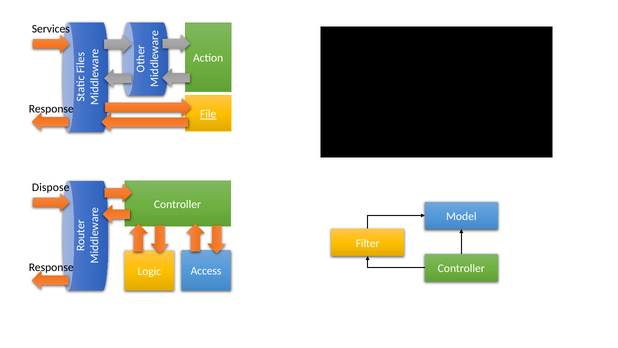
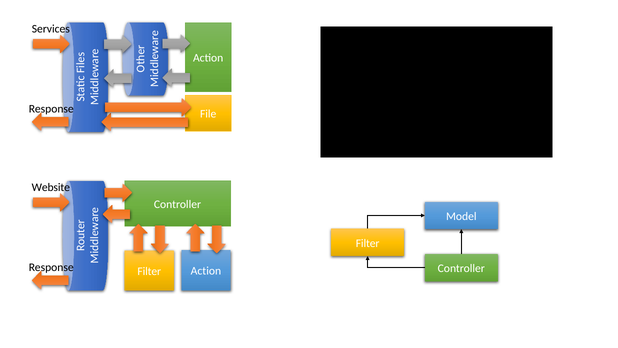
File underline: present -> none
Dispose: Dispose -> Website
Response Access: Access -> Action
Logic at (149, 271): Logic -> Filter
